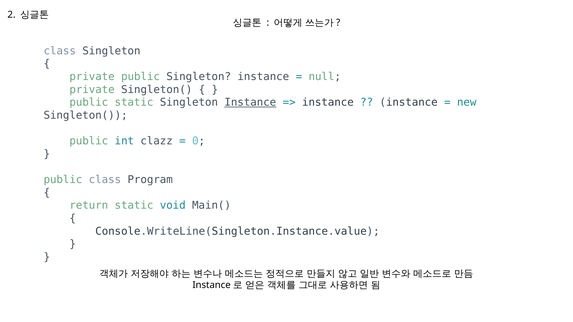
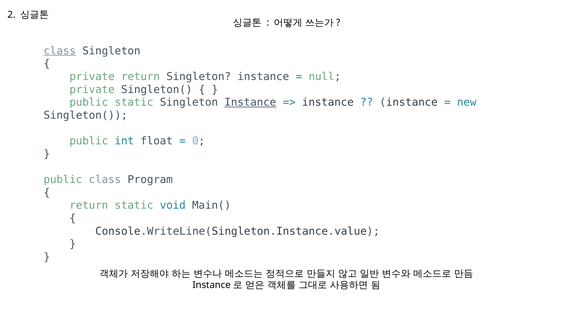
class at (60, 51) underline: none -> present
private public: public -> return
clazz: clazz -> float
